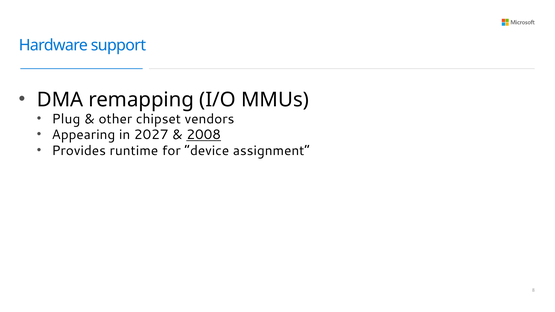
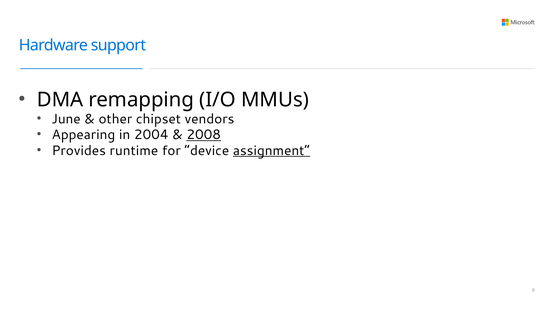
Plug: Plug -> June
2027: 2027 -> 2004
assignment underline: none -> present
